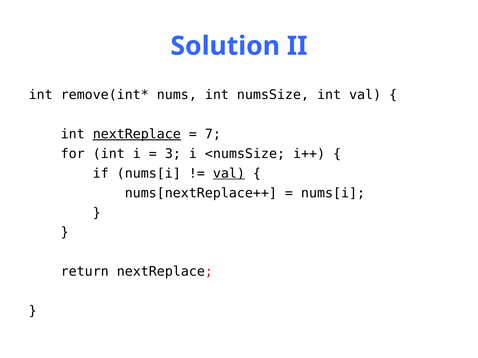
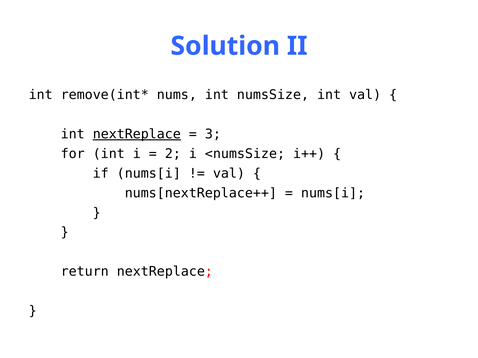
7: 7 -> 3
3: 3 -> 2
val at (229, 174) underline: present -> none
